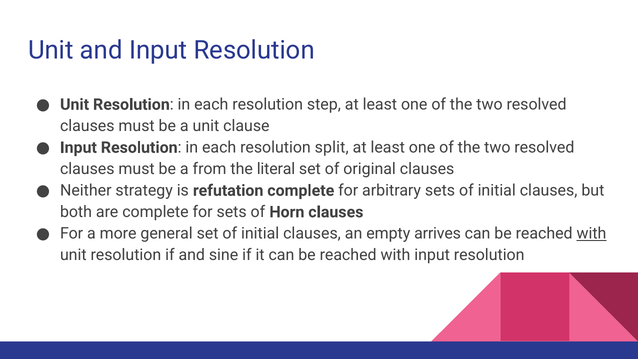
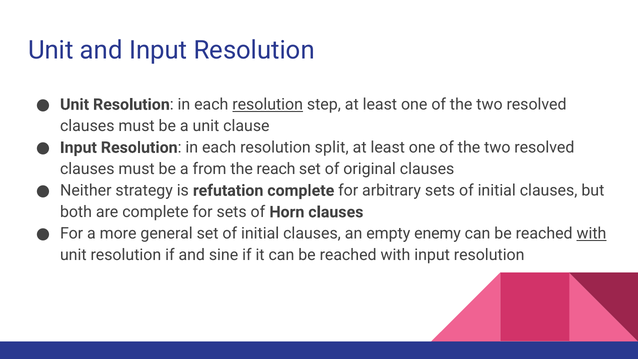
resolution at (268, 104) underline: none -> present
literal: literal -> reach
arrives: arrives -> enemy
